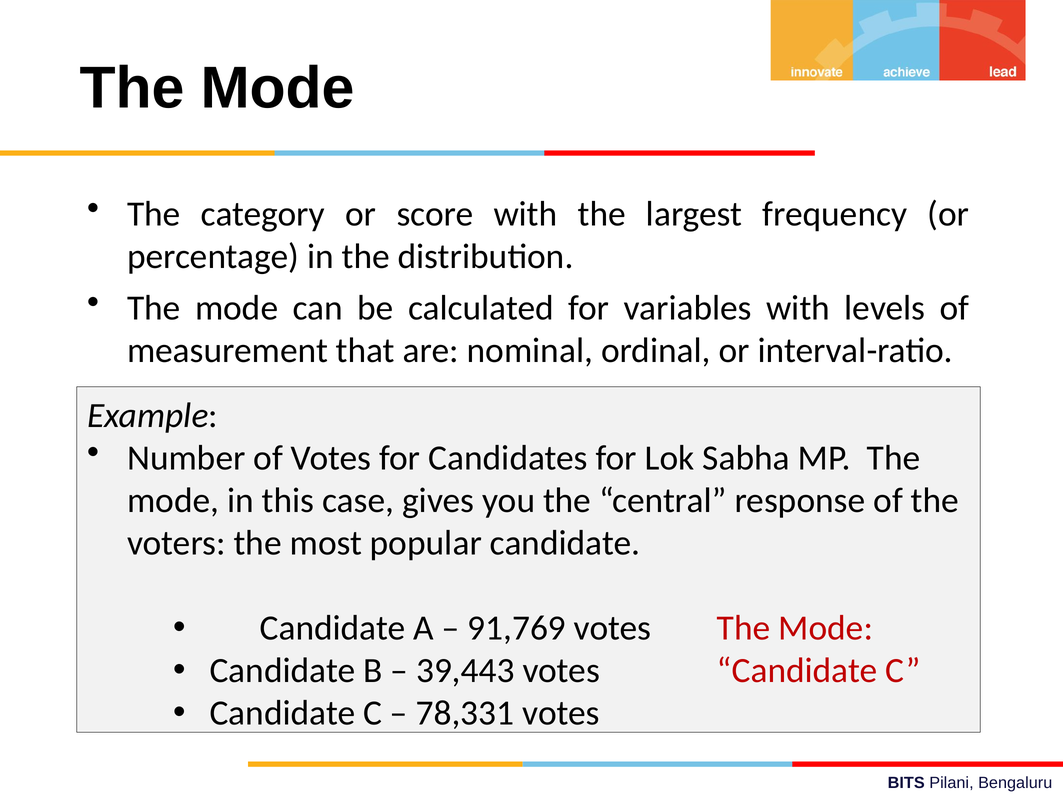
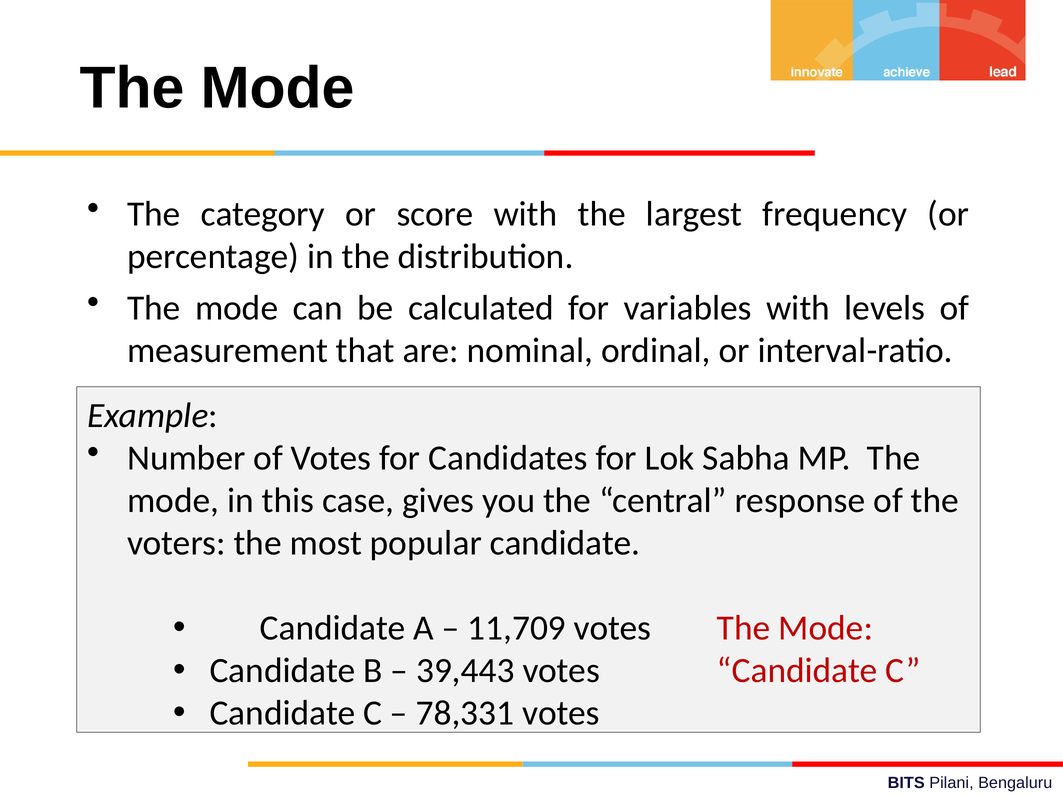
91,769: 91,769 -> 11,709
